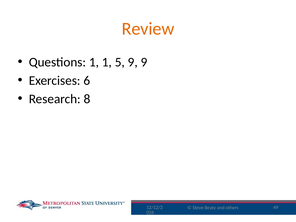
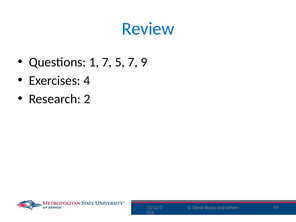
Review colour: orange -> blue
1 1: 1 -> 7
5 9: 9 -> 7
6: 6 -> 4
8: 8 -> 2
